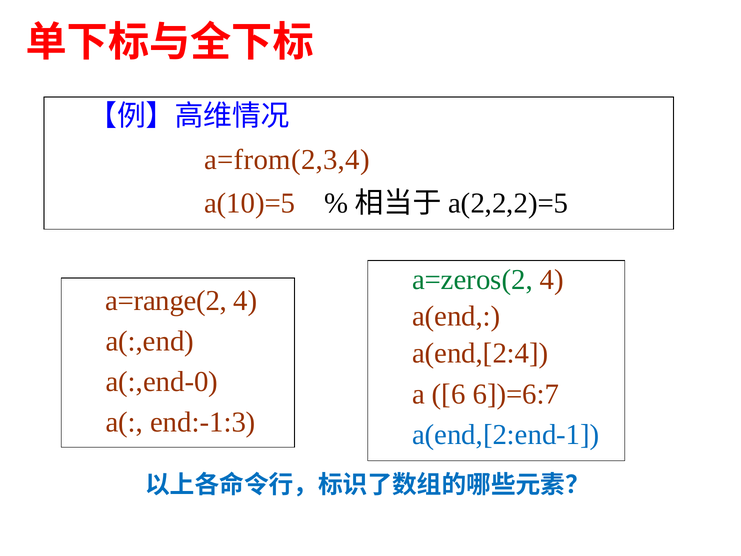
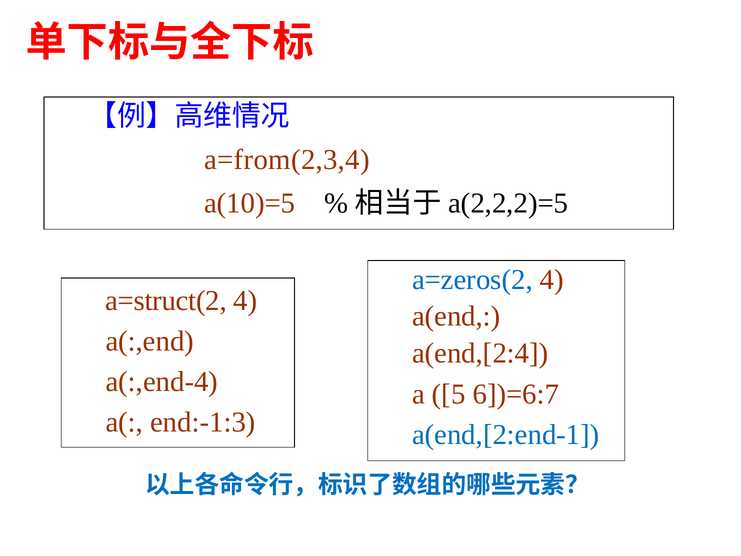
a=zeros(2 colour: green -> blue
a=range(2: a=range(2 -> a=struct(2
a(:,end-0: a(:,end-0 -> a(:,end-4
6: 6 -> 5
